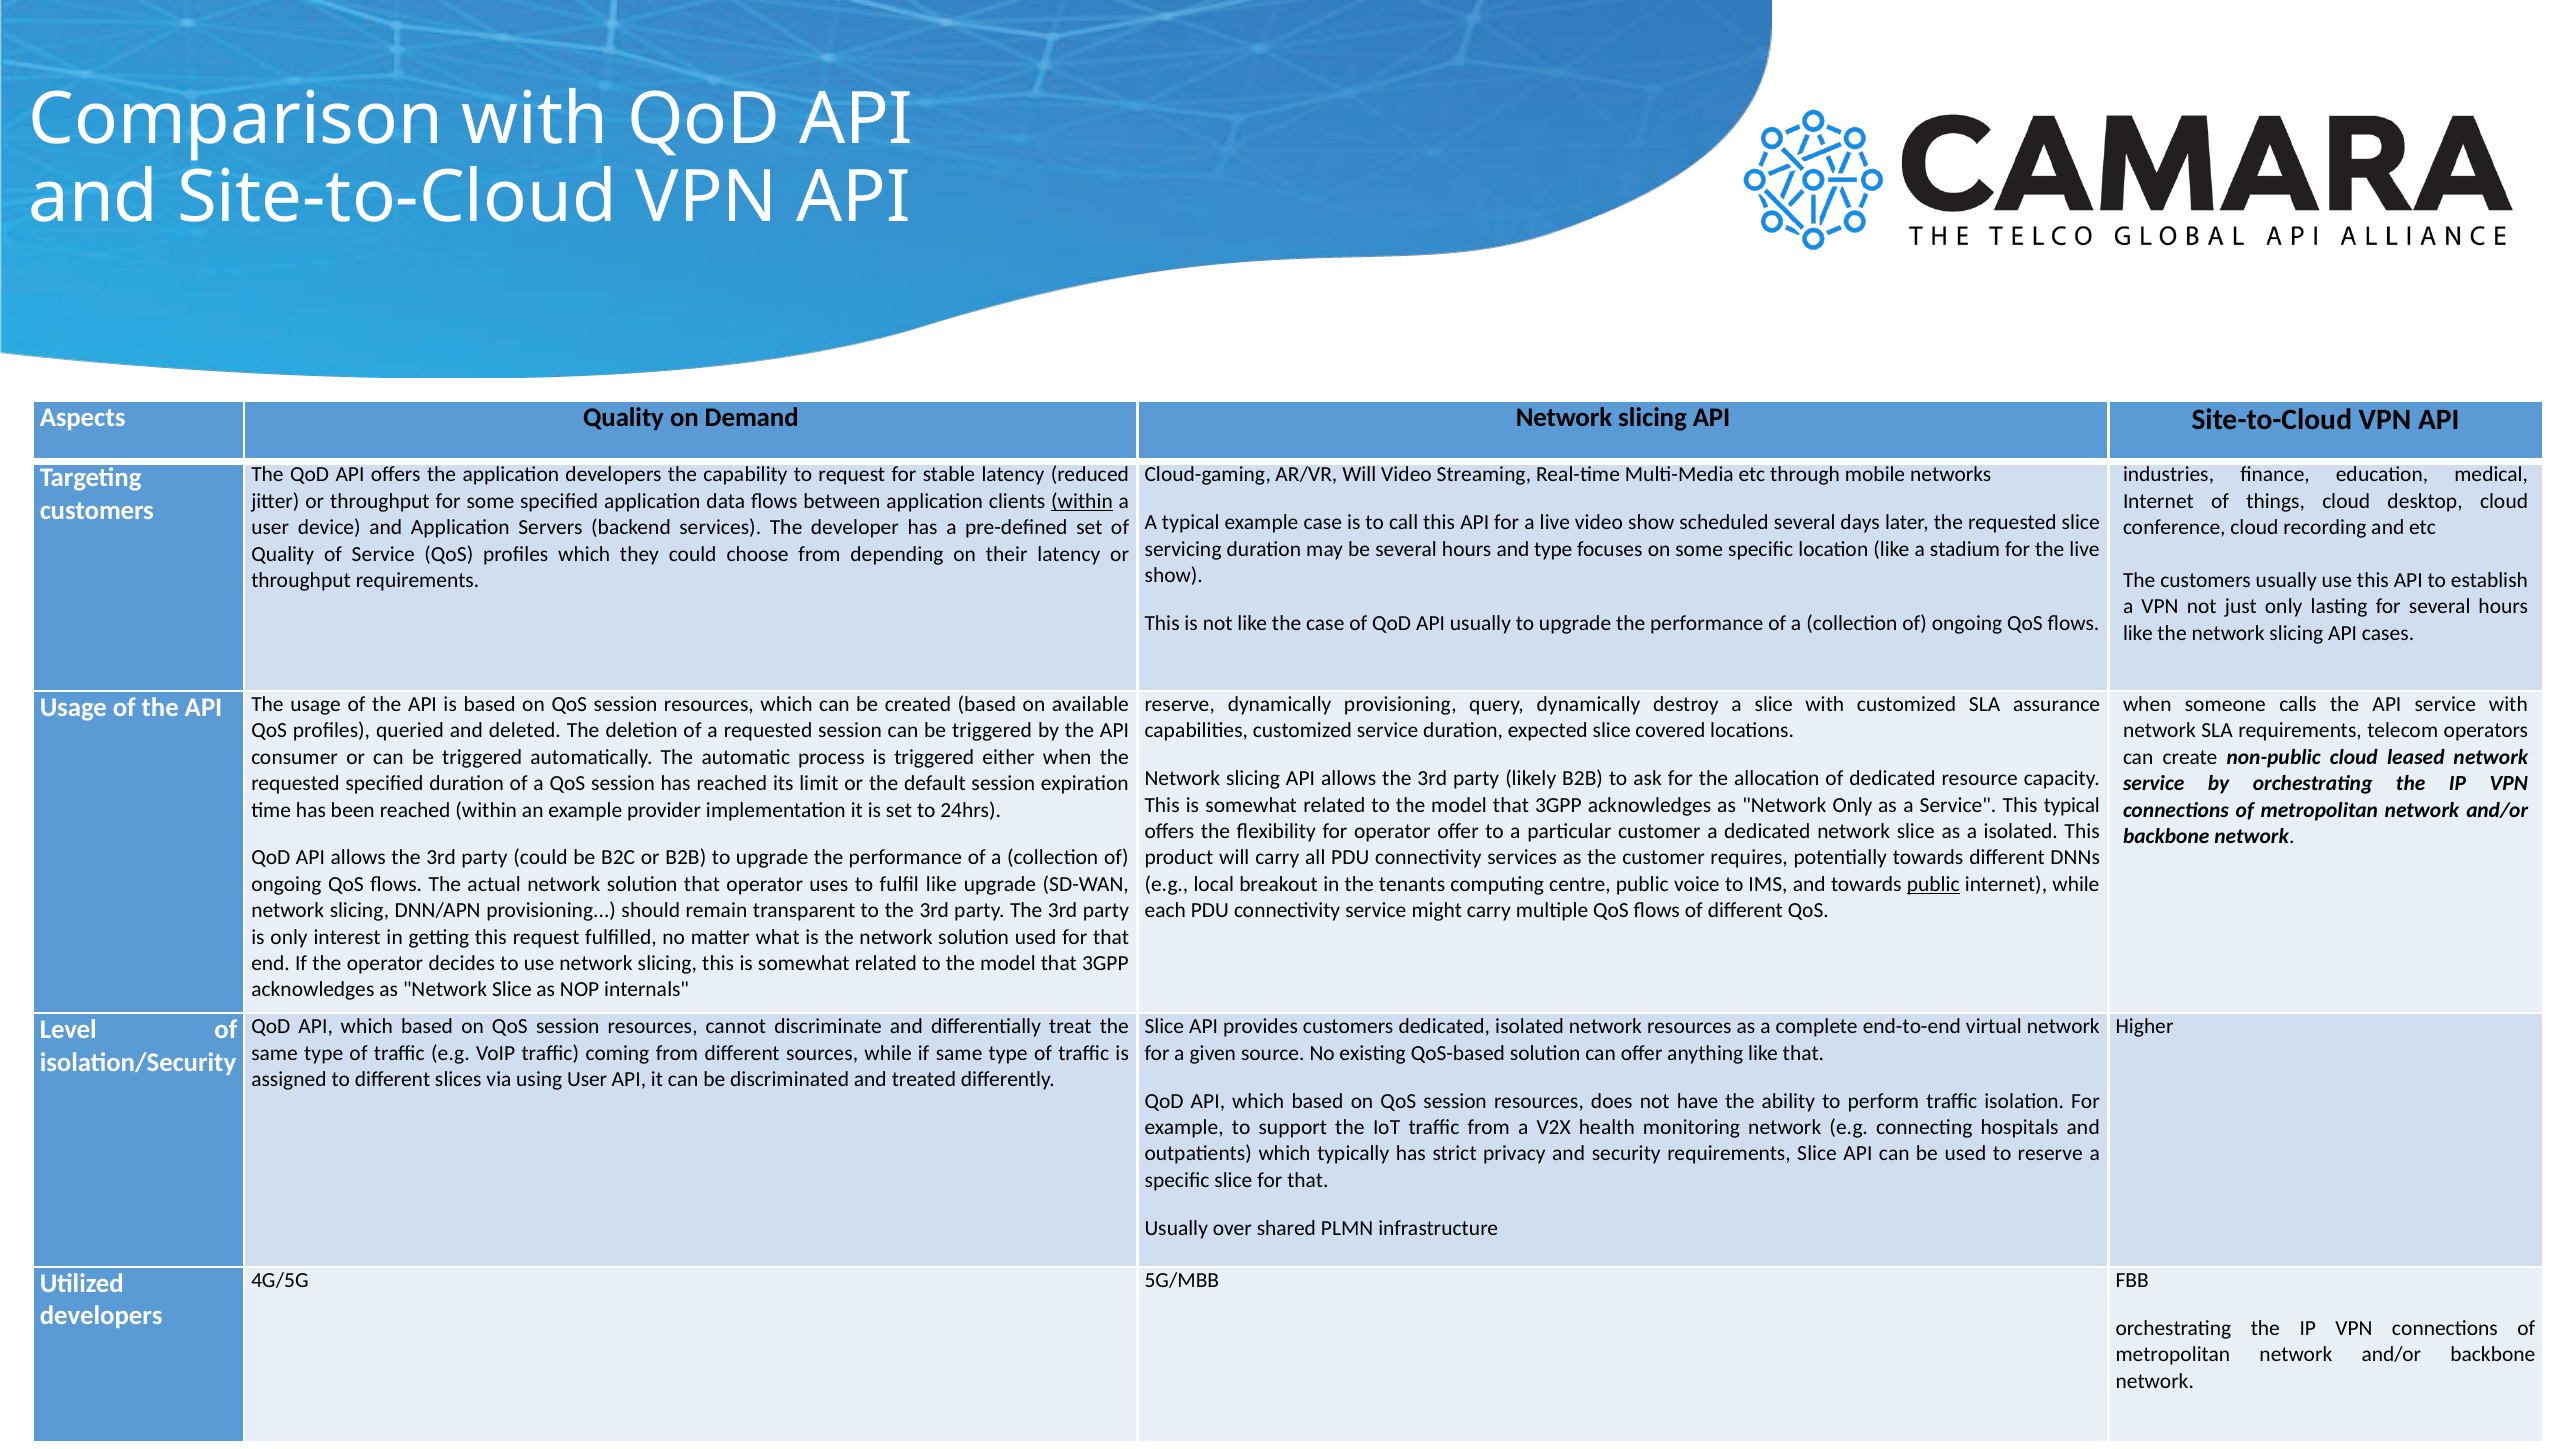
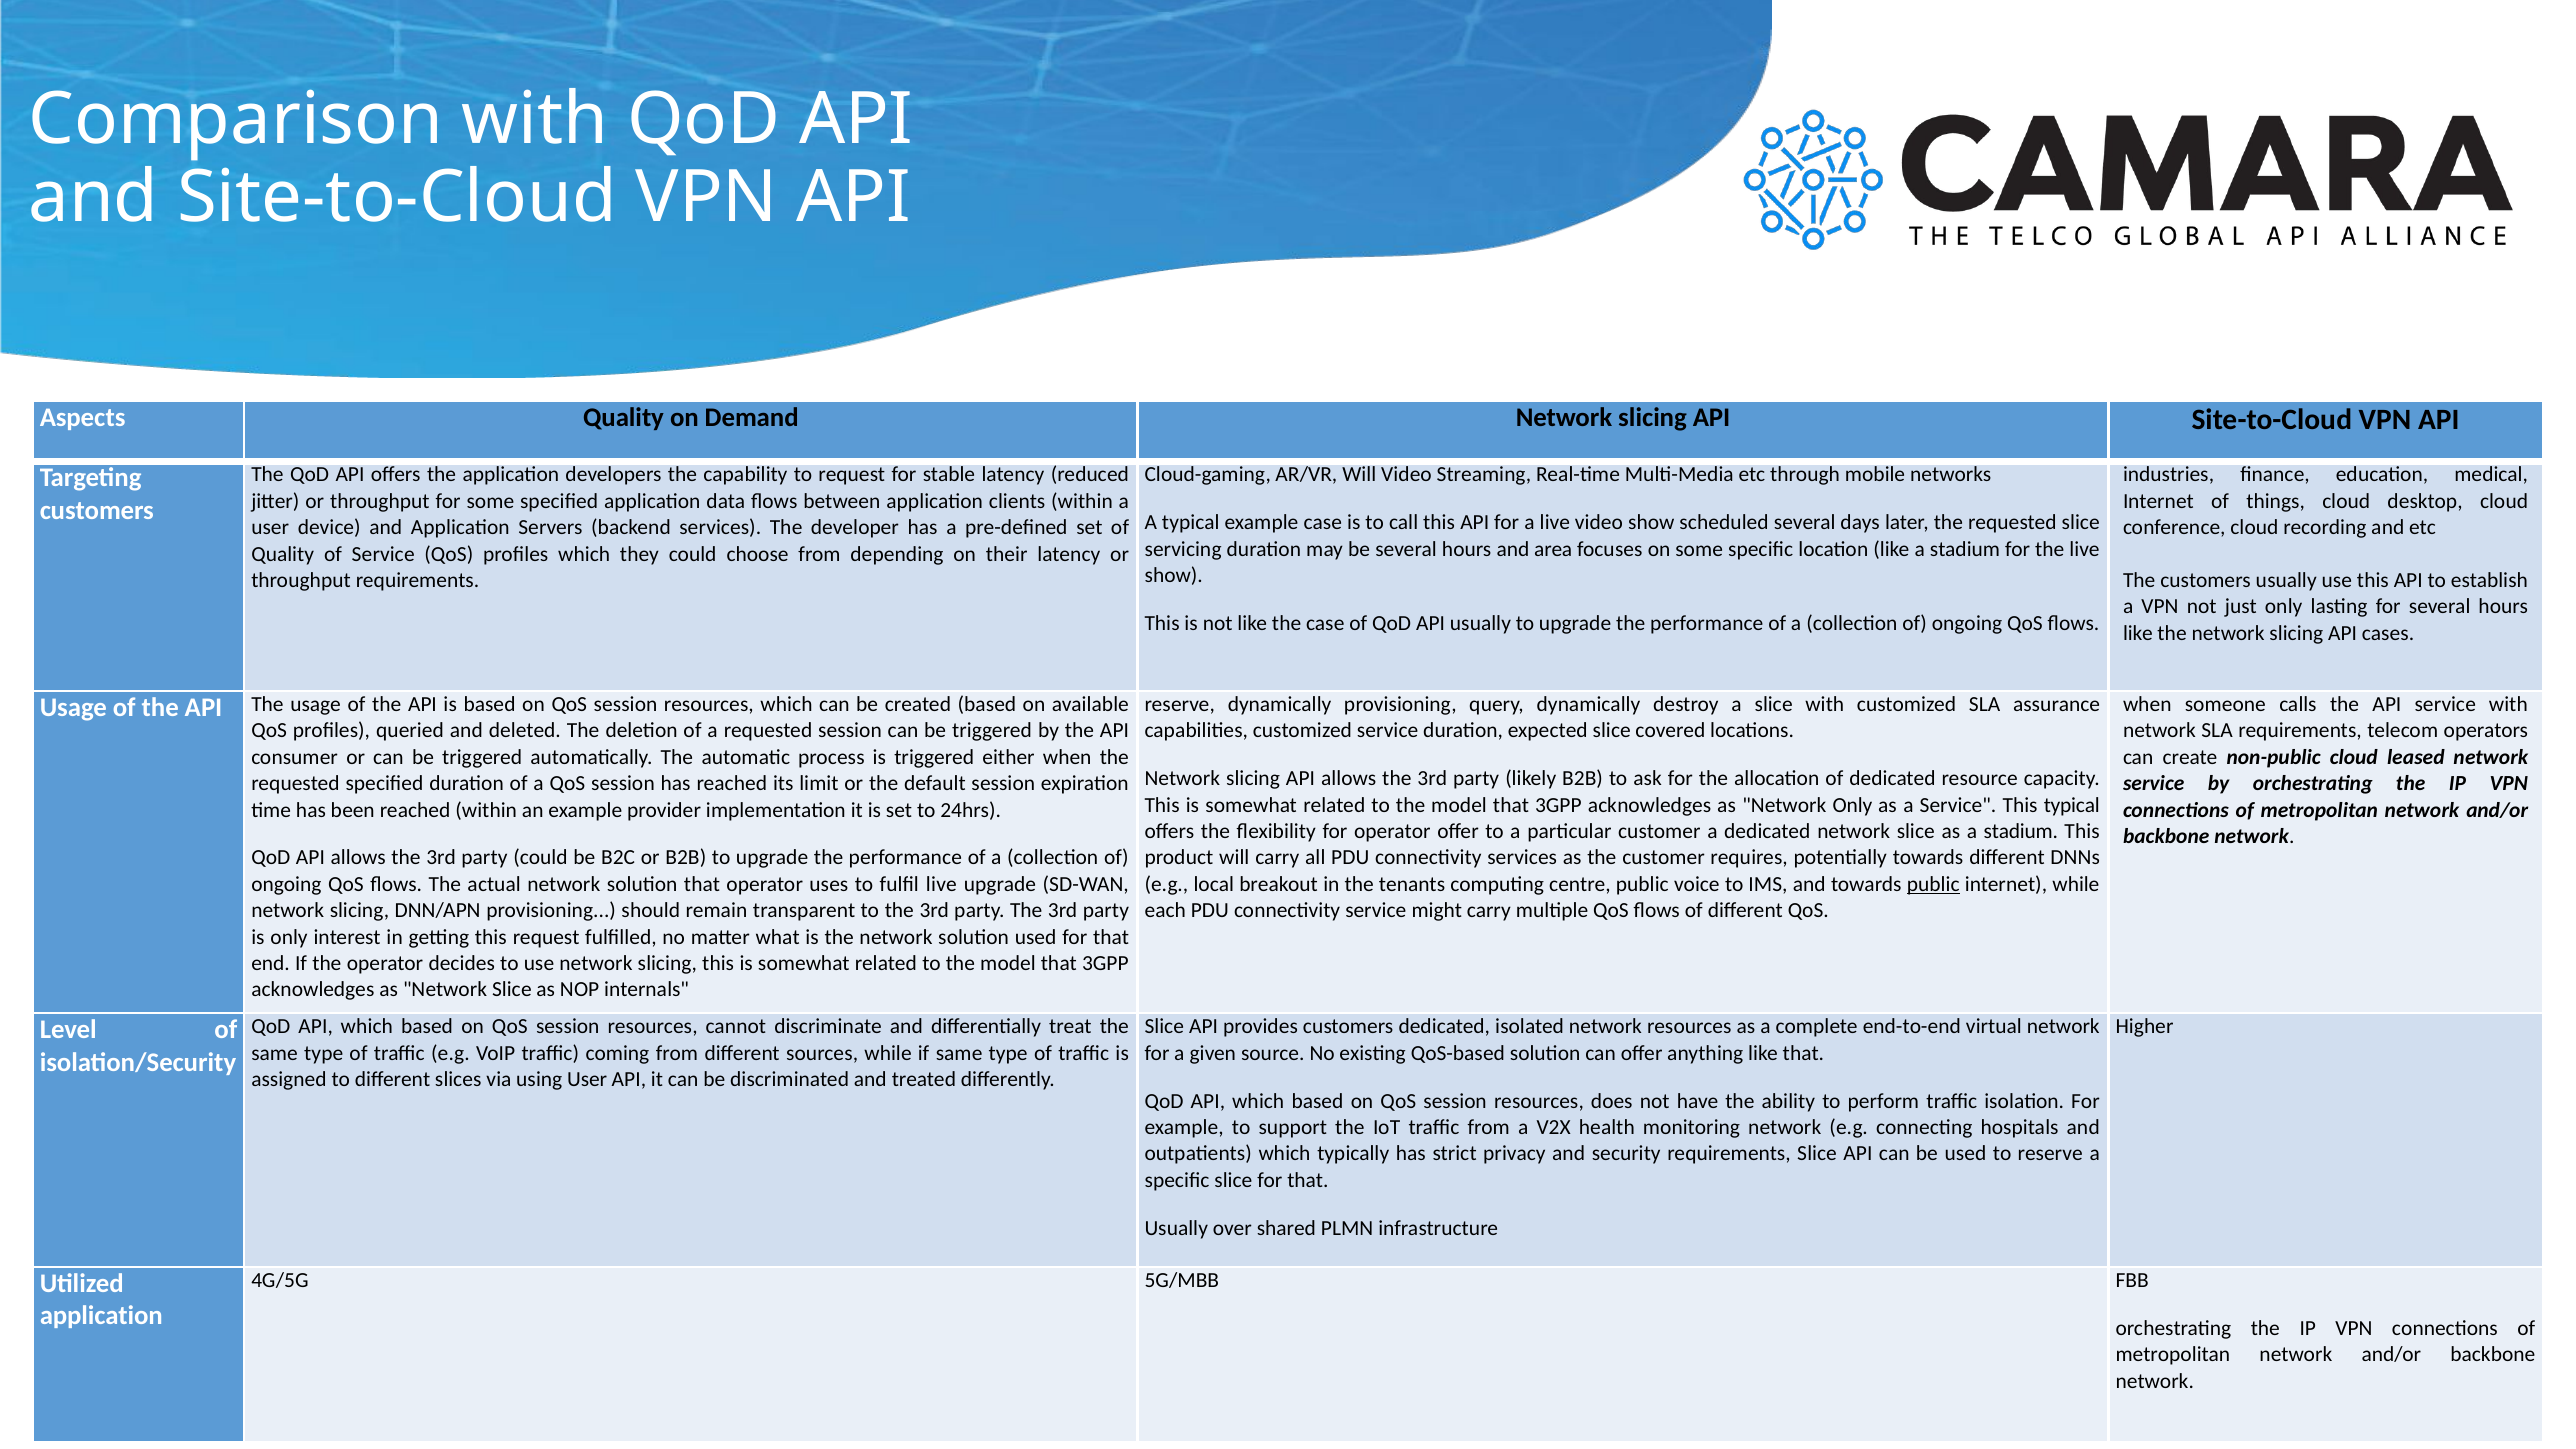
within at (1082, 501) underline: present -> none
and type: type -> area
as a isolated: isolated -> stadium
fulfil like: like -> live
developers at (101, 1316): developers -> application
